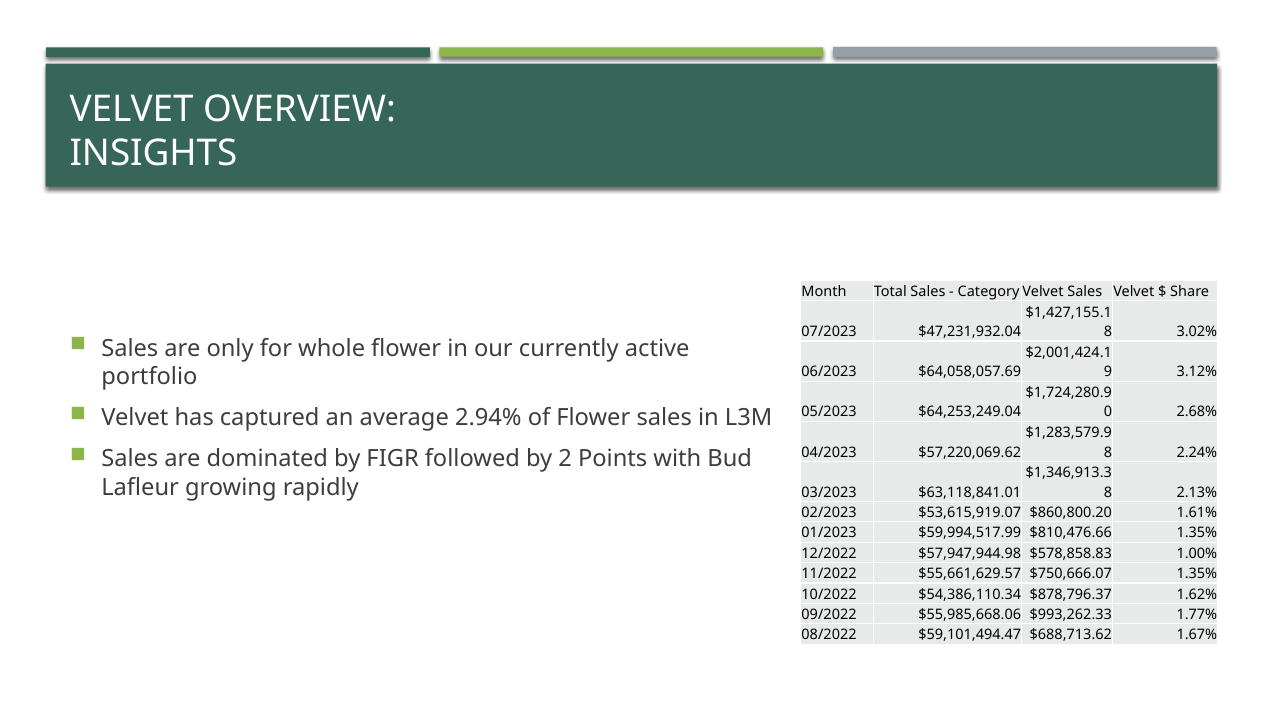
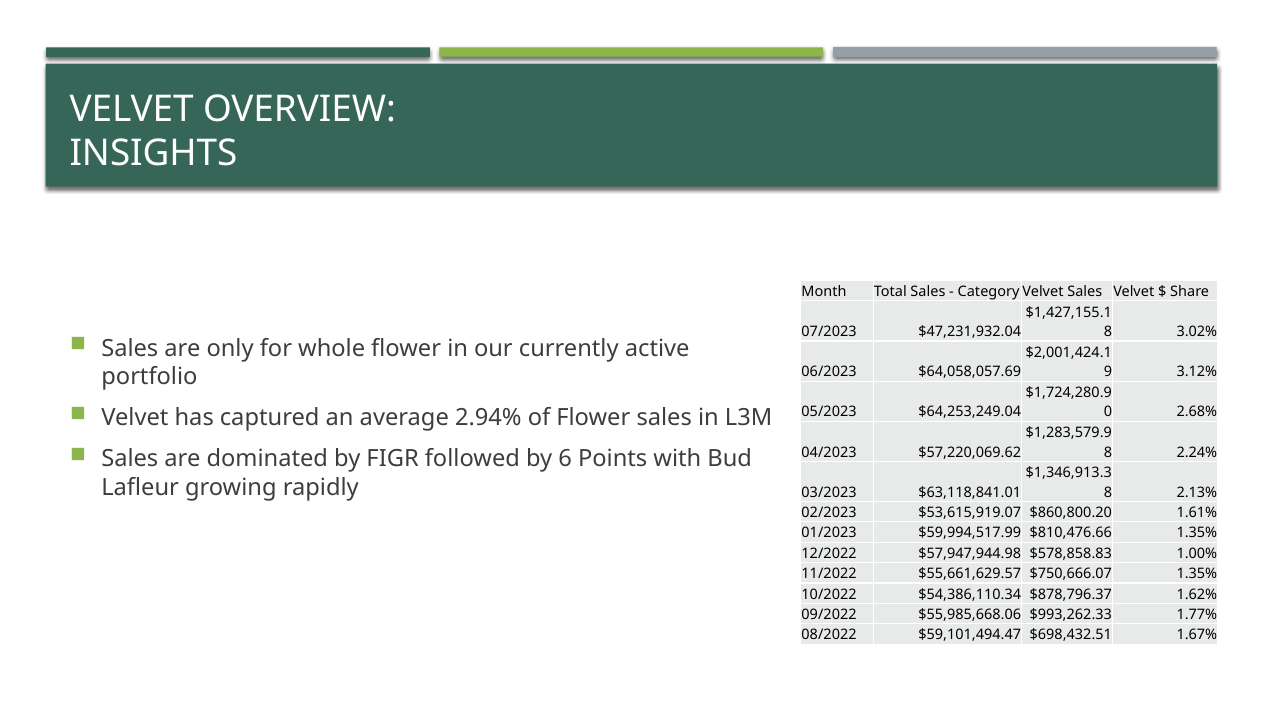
2: 2 -> 6
$688,713.62: $688,713.62 -> $698,432.51
